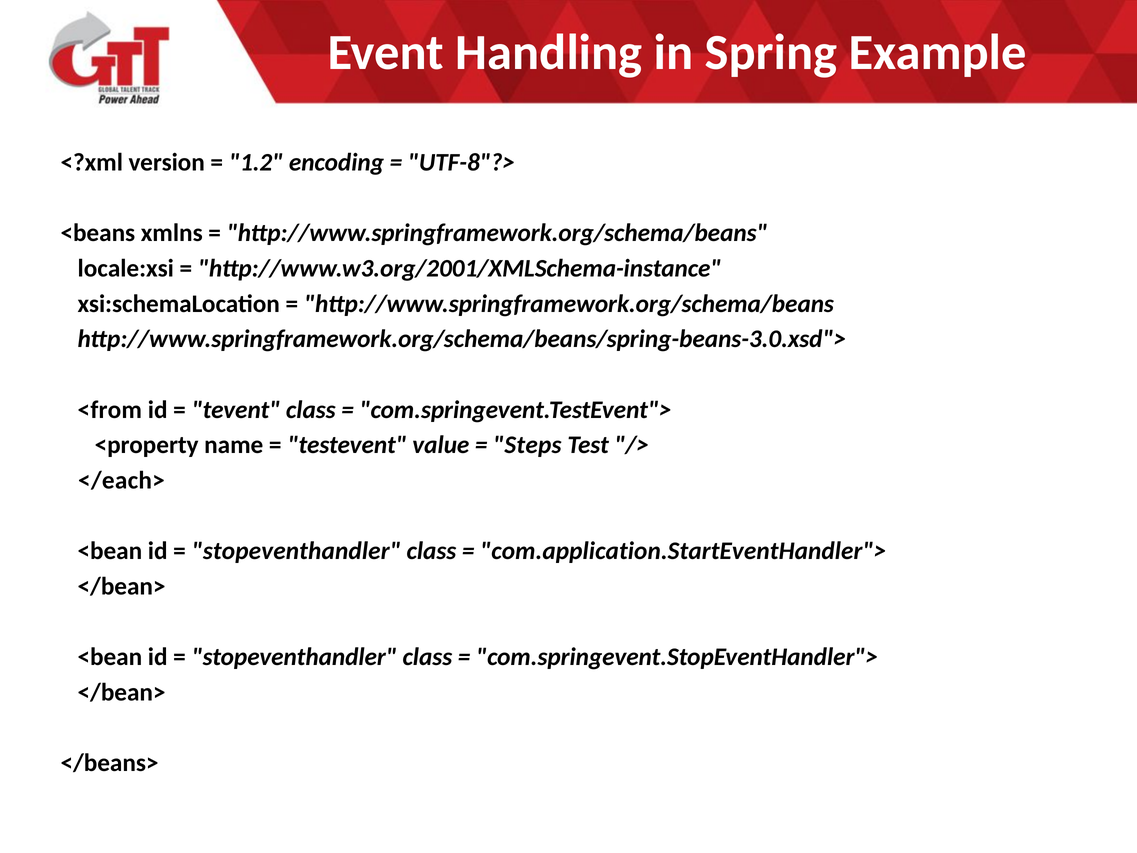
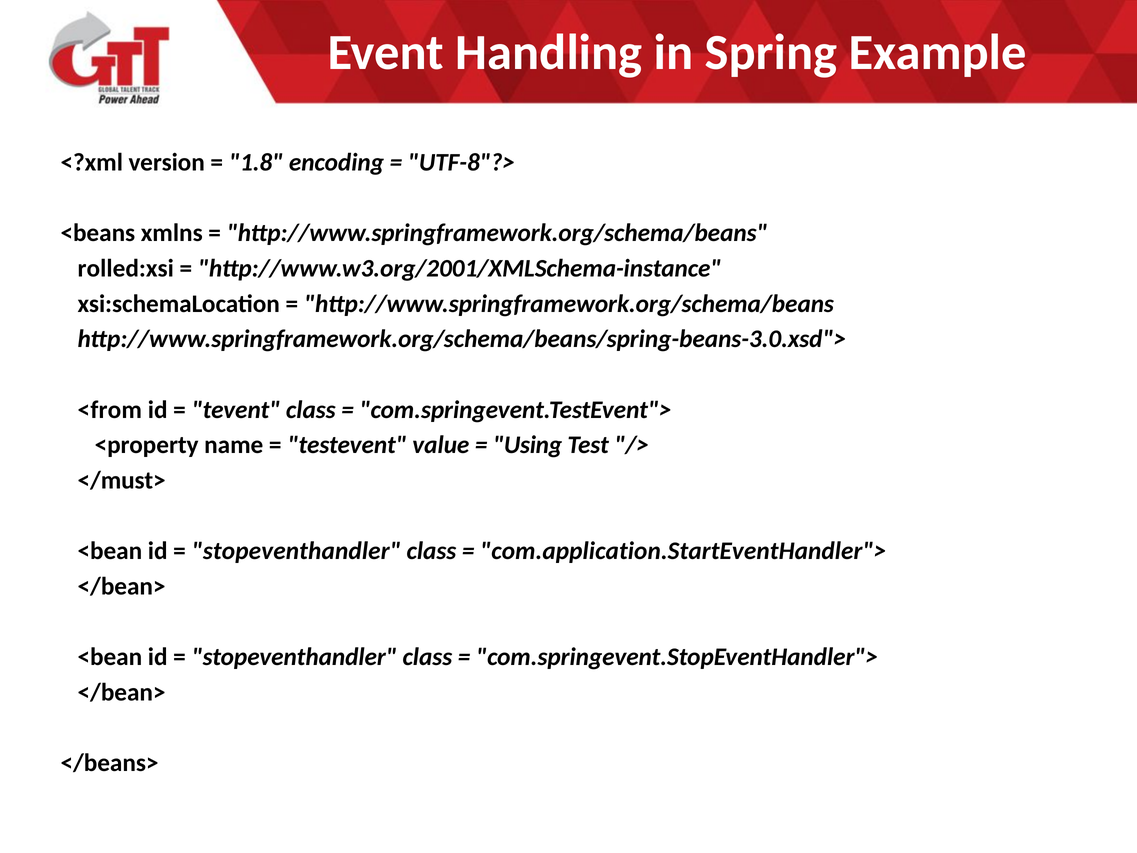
1.2: 1.2 -> 1.8
locale:xsi: locale:xsi -> rolled:xsi
Steps: Steps -> Using
</each>: </each> -> </must>
